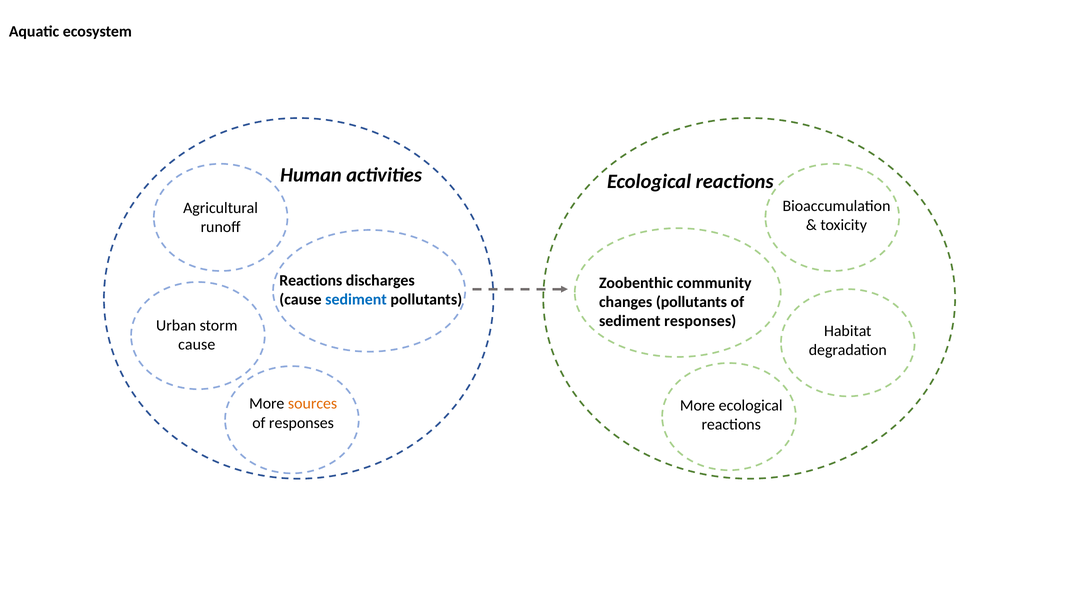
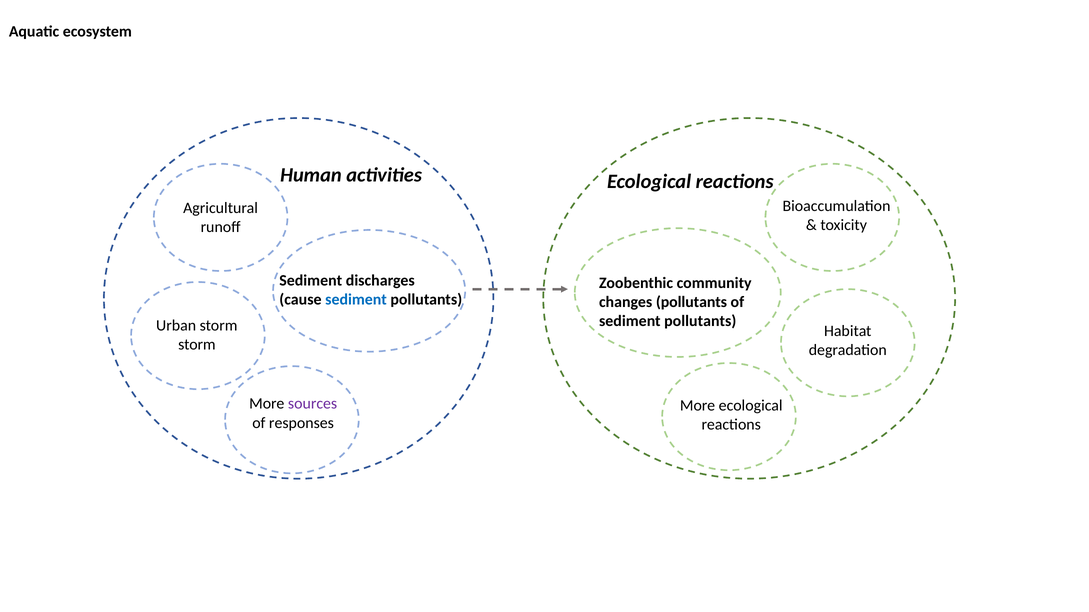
Reactions at (311, 281): Reactions -> Sediment
responses at (700, 321): responses -> pollutants
cause at (197, 345): cause -> storm
sources colour: orange -> purple
